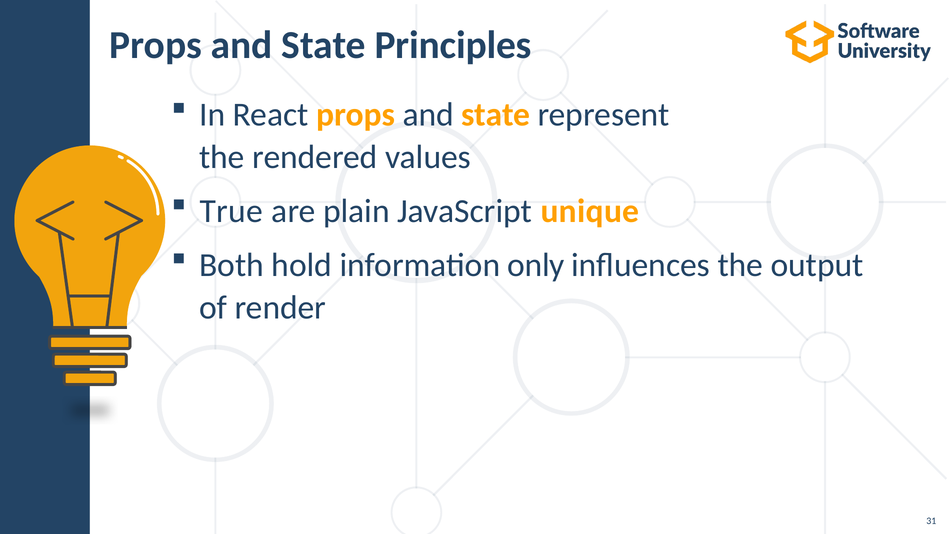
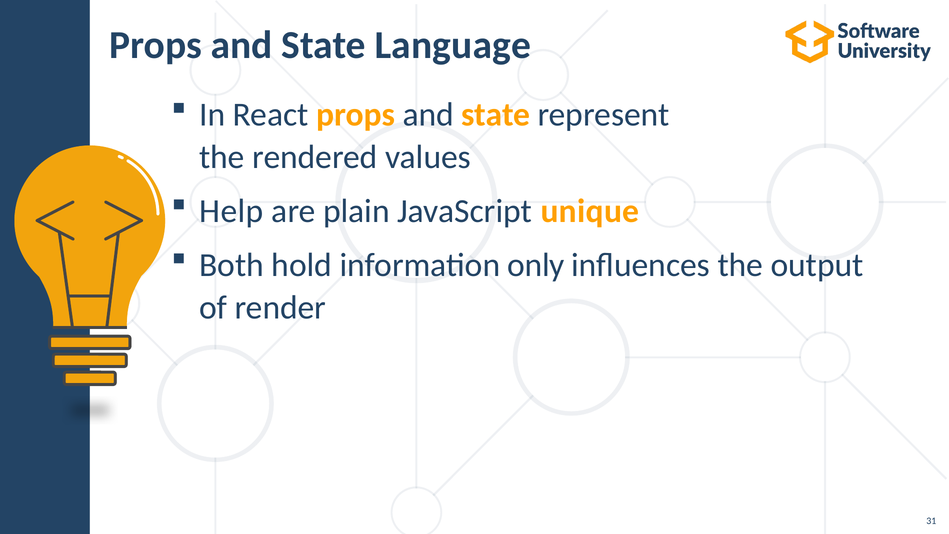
Principles: Principles -> Language
True: True -> Help
